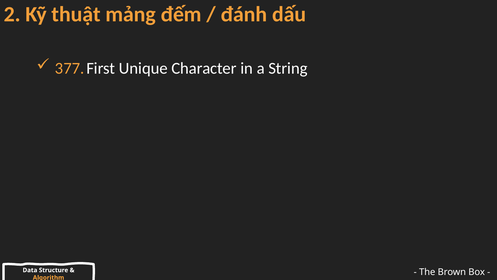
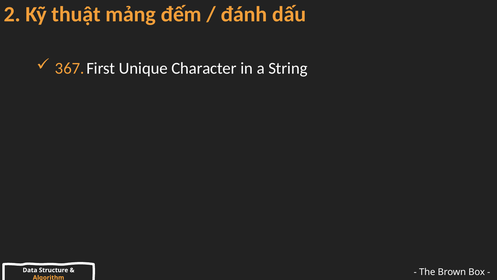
377: 377 -> 367
